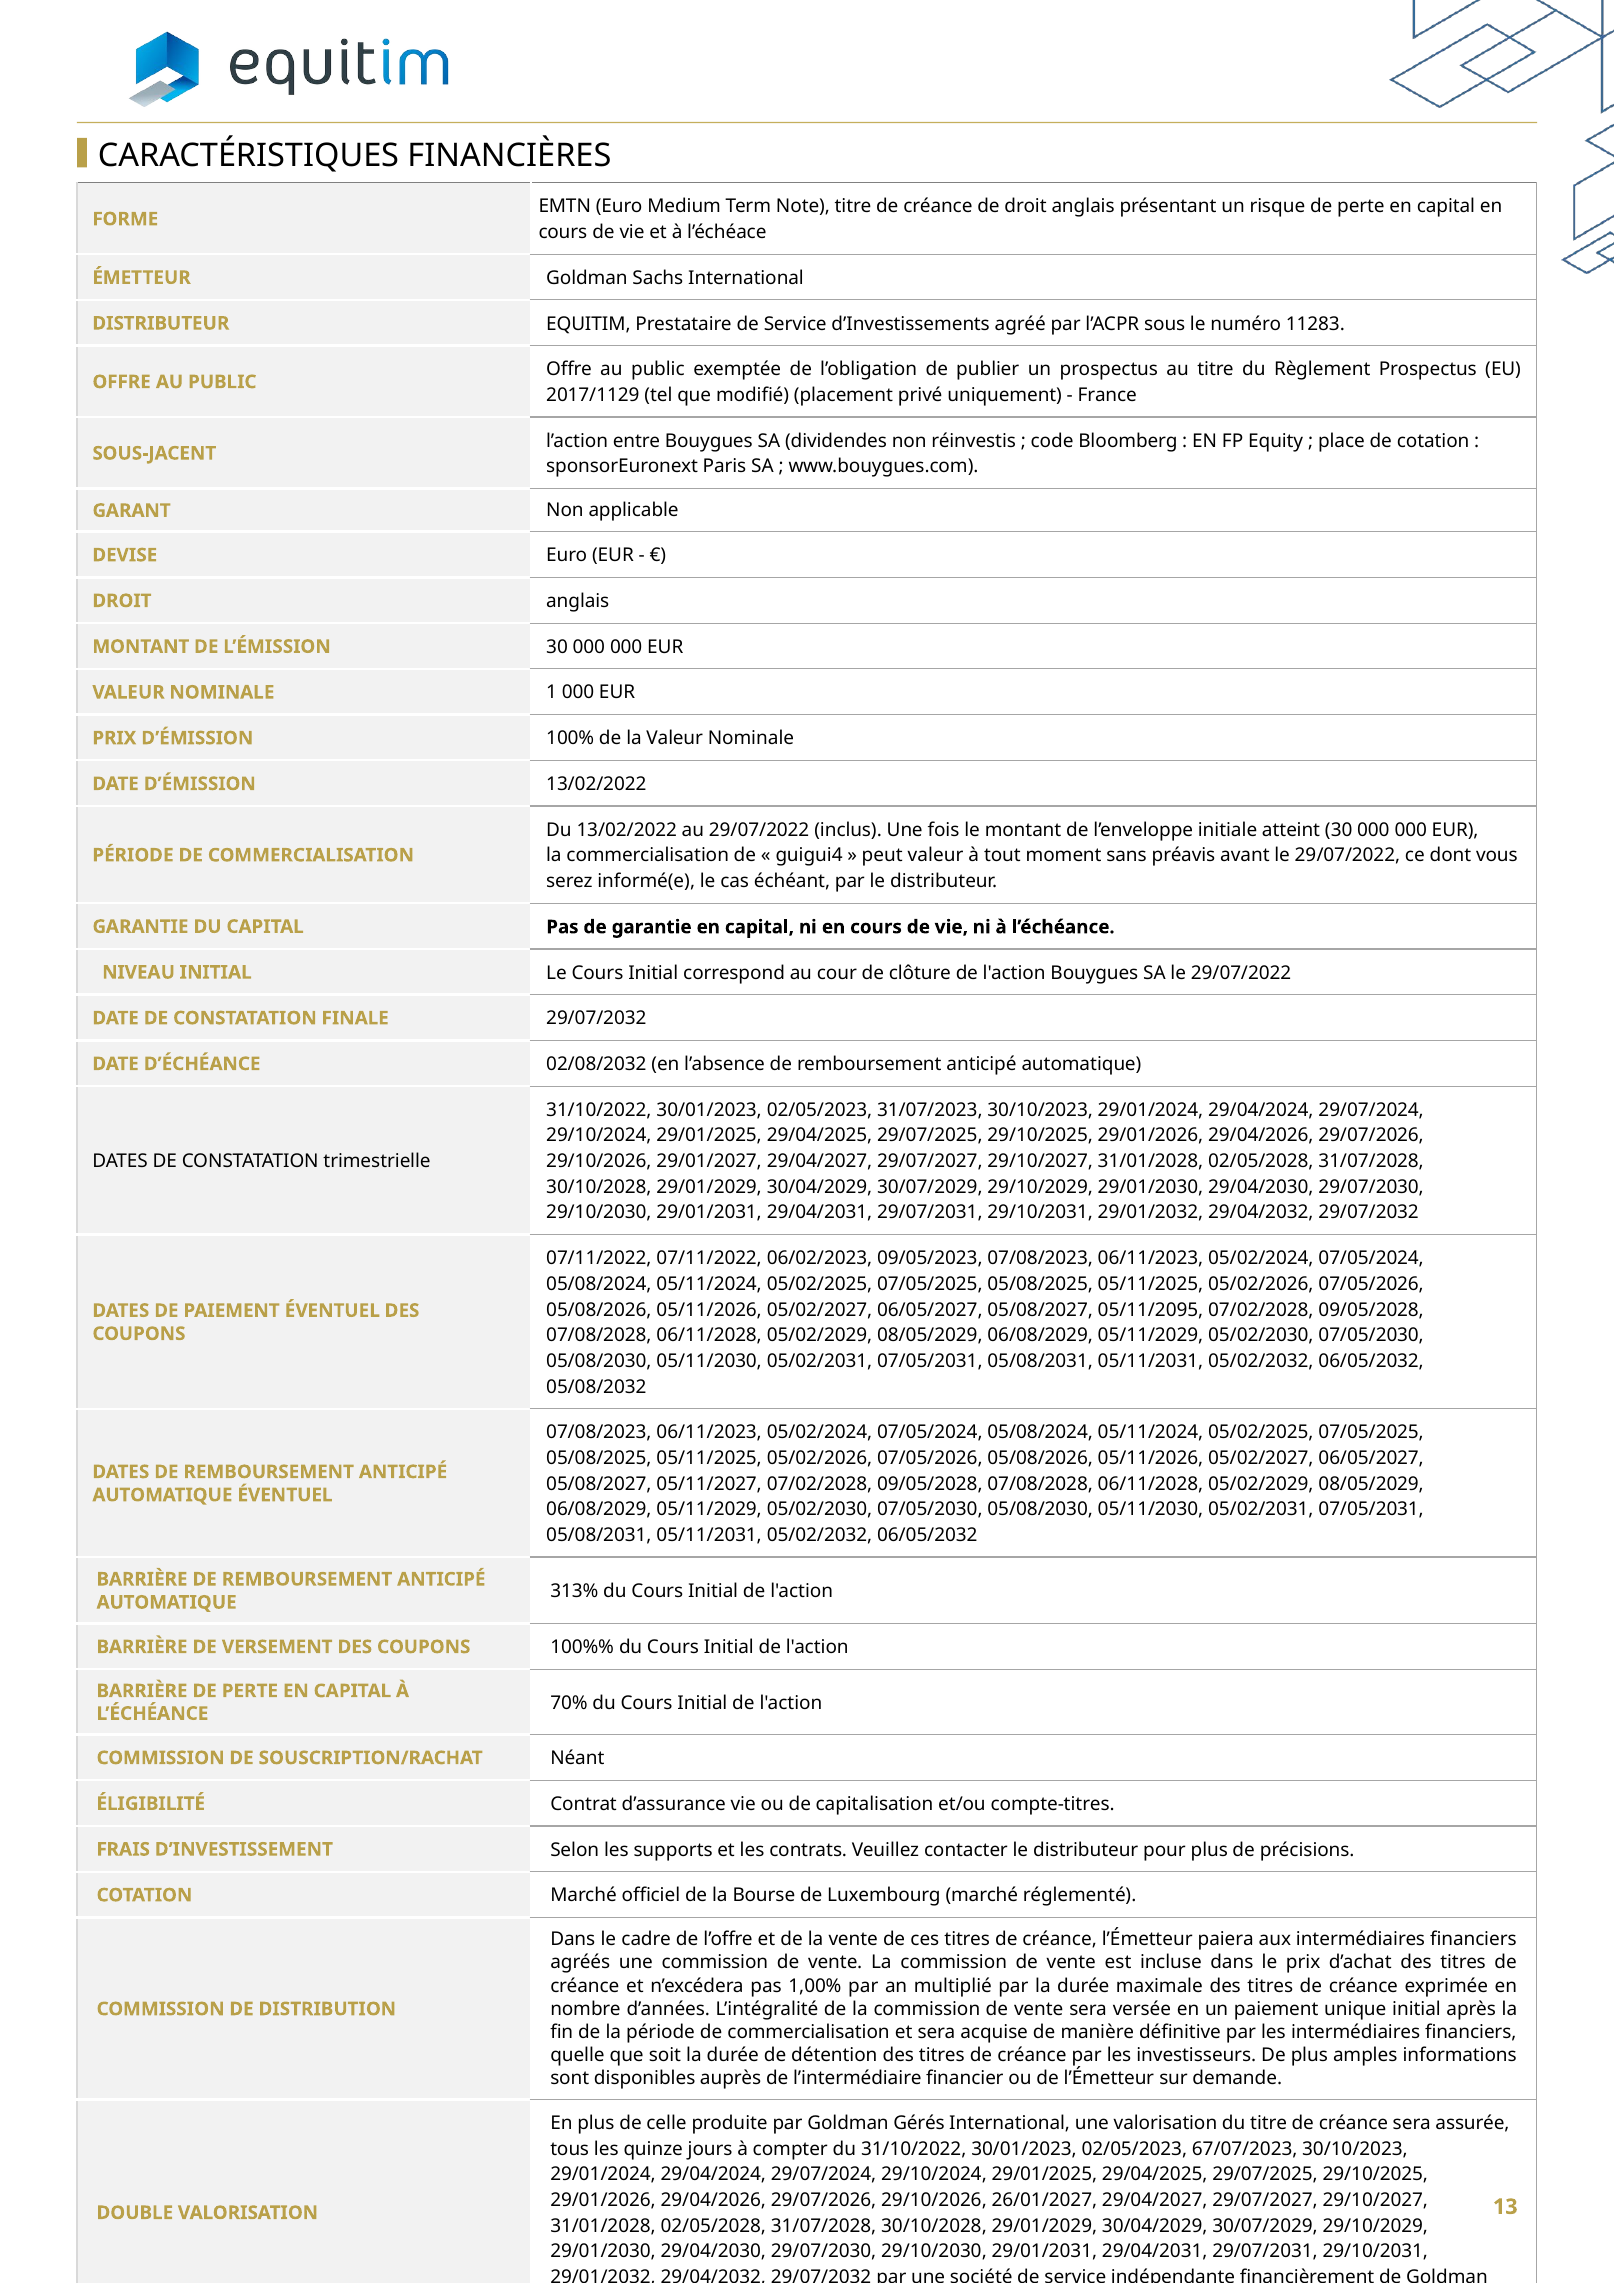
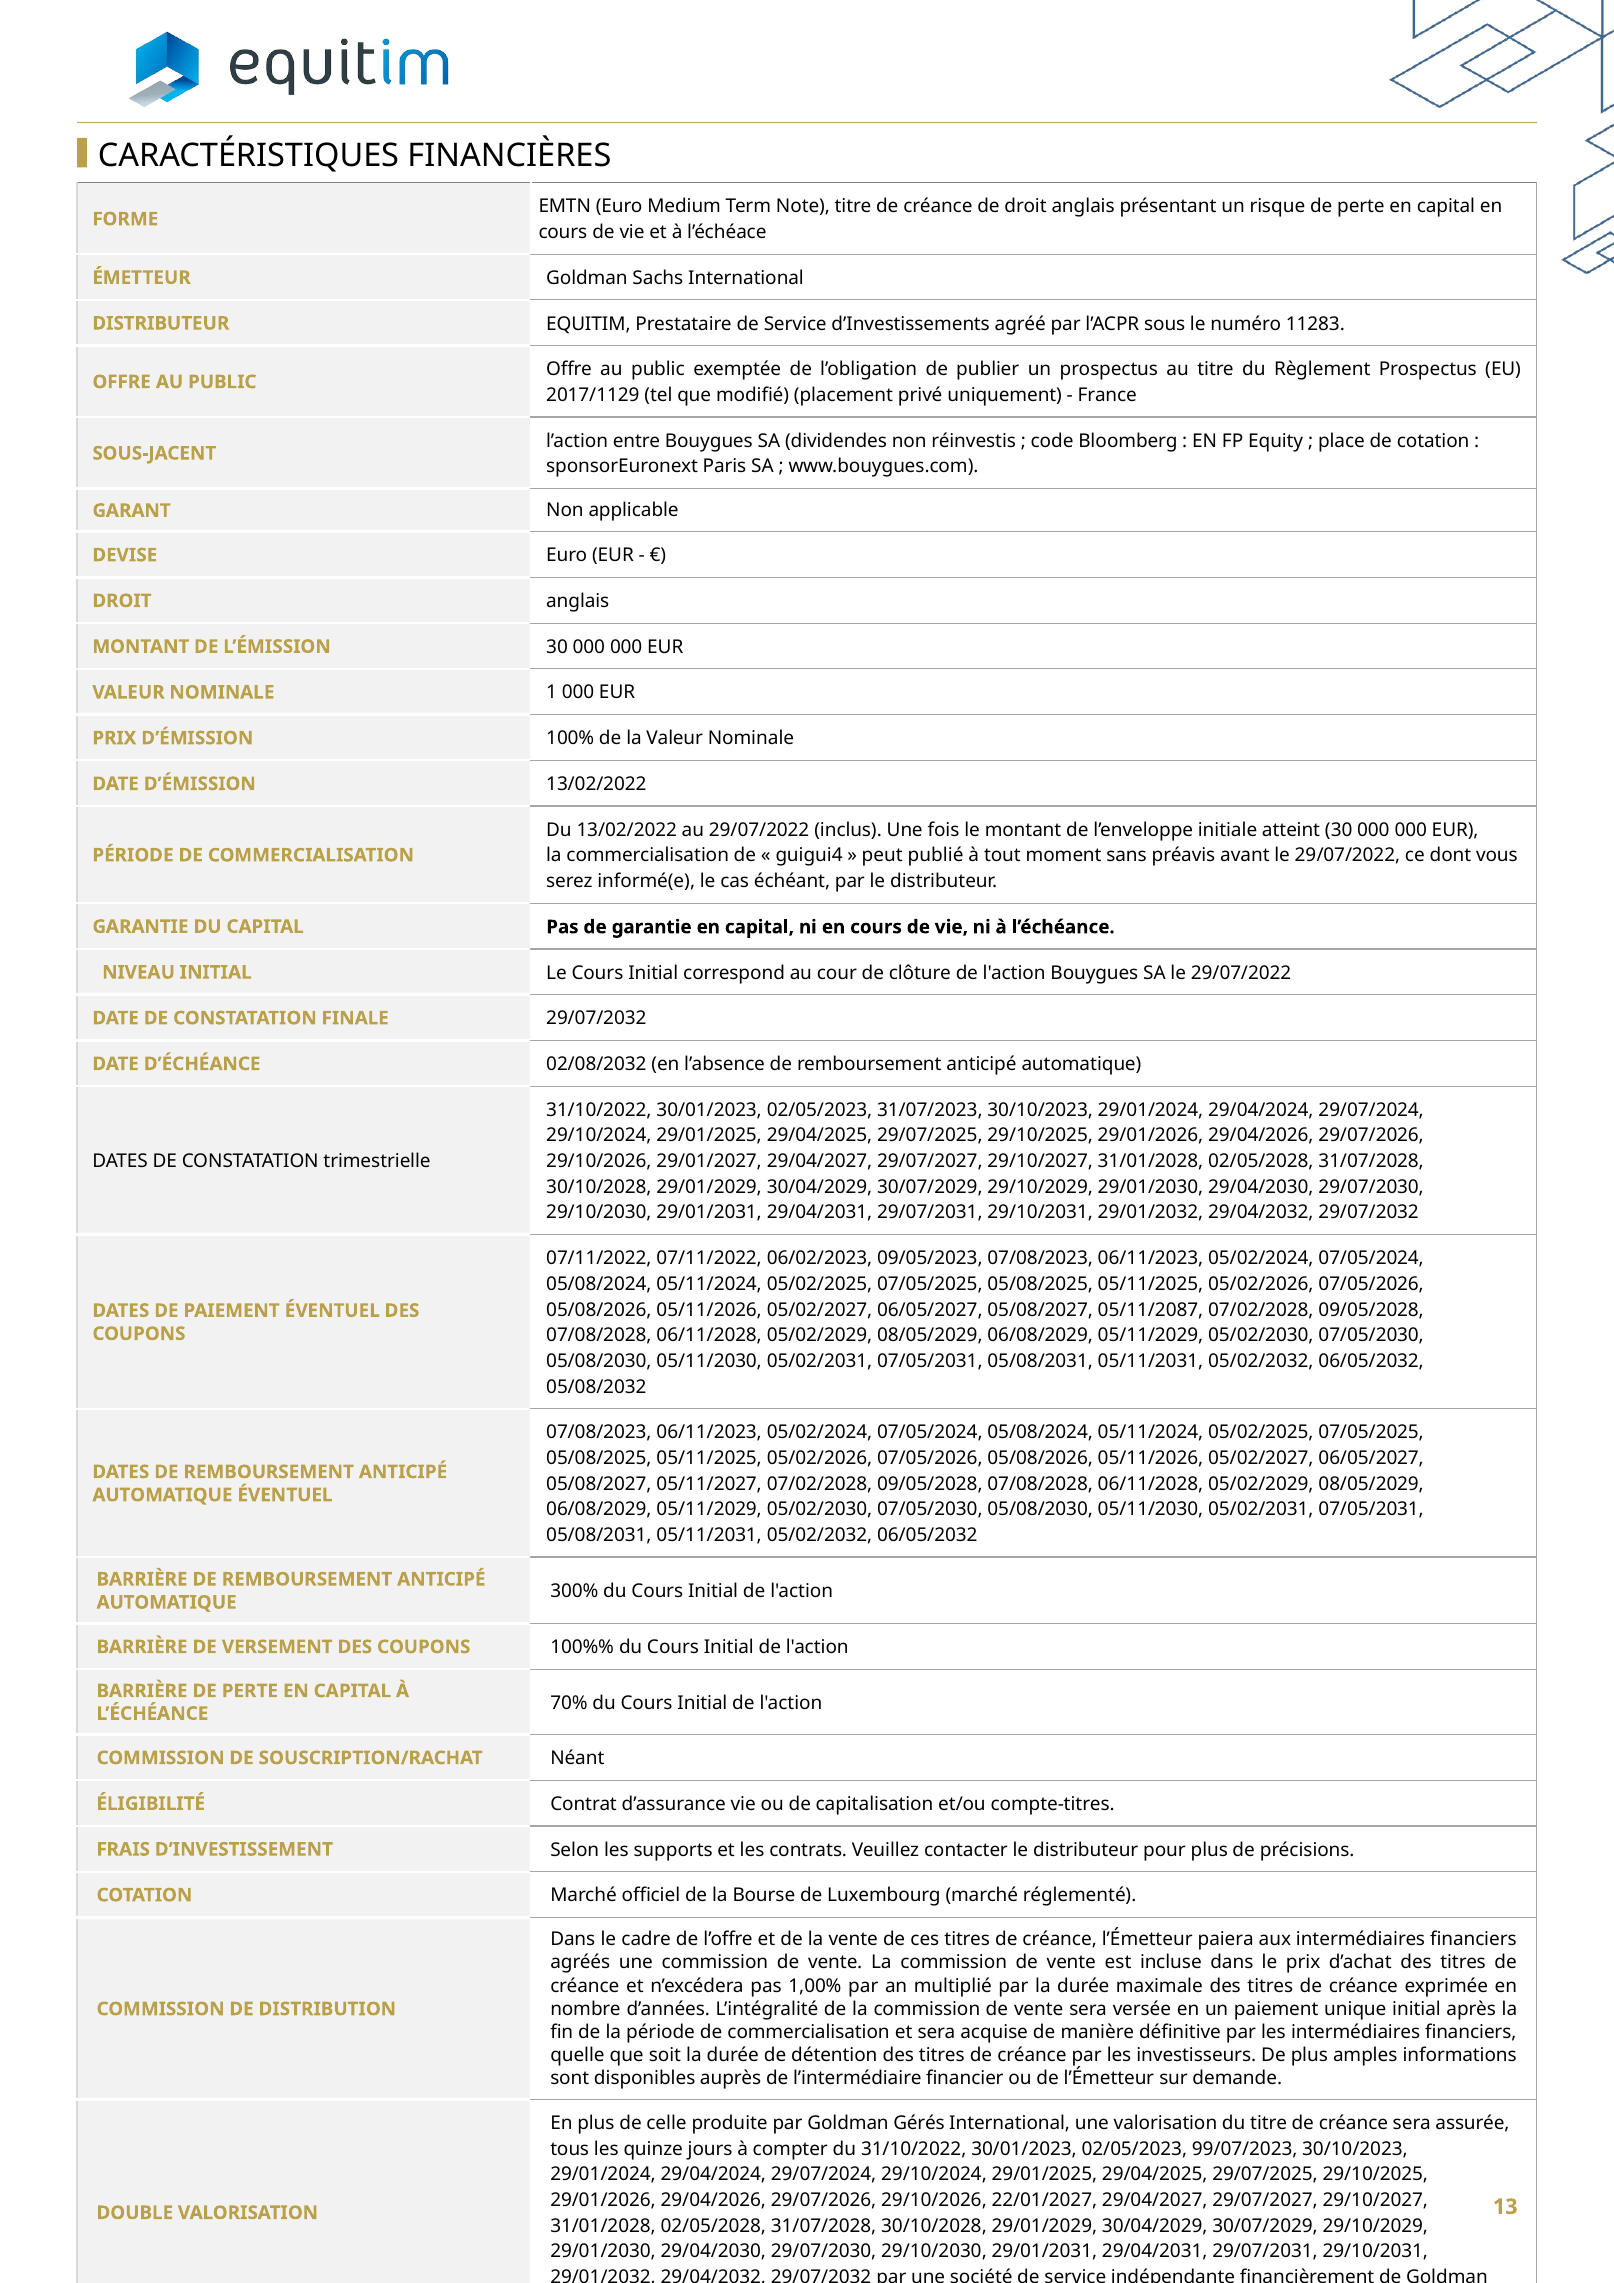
peut valeur: valeur -> publié
05/11/2095: 05/11/2095 -> 05/11/2087
313%: 313% -> 300%
67/07/2023: 67/07/2023 -> 99/07/2023
26/01/2027: 26/01/2027 -> 22/01/2027
